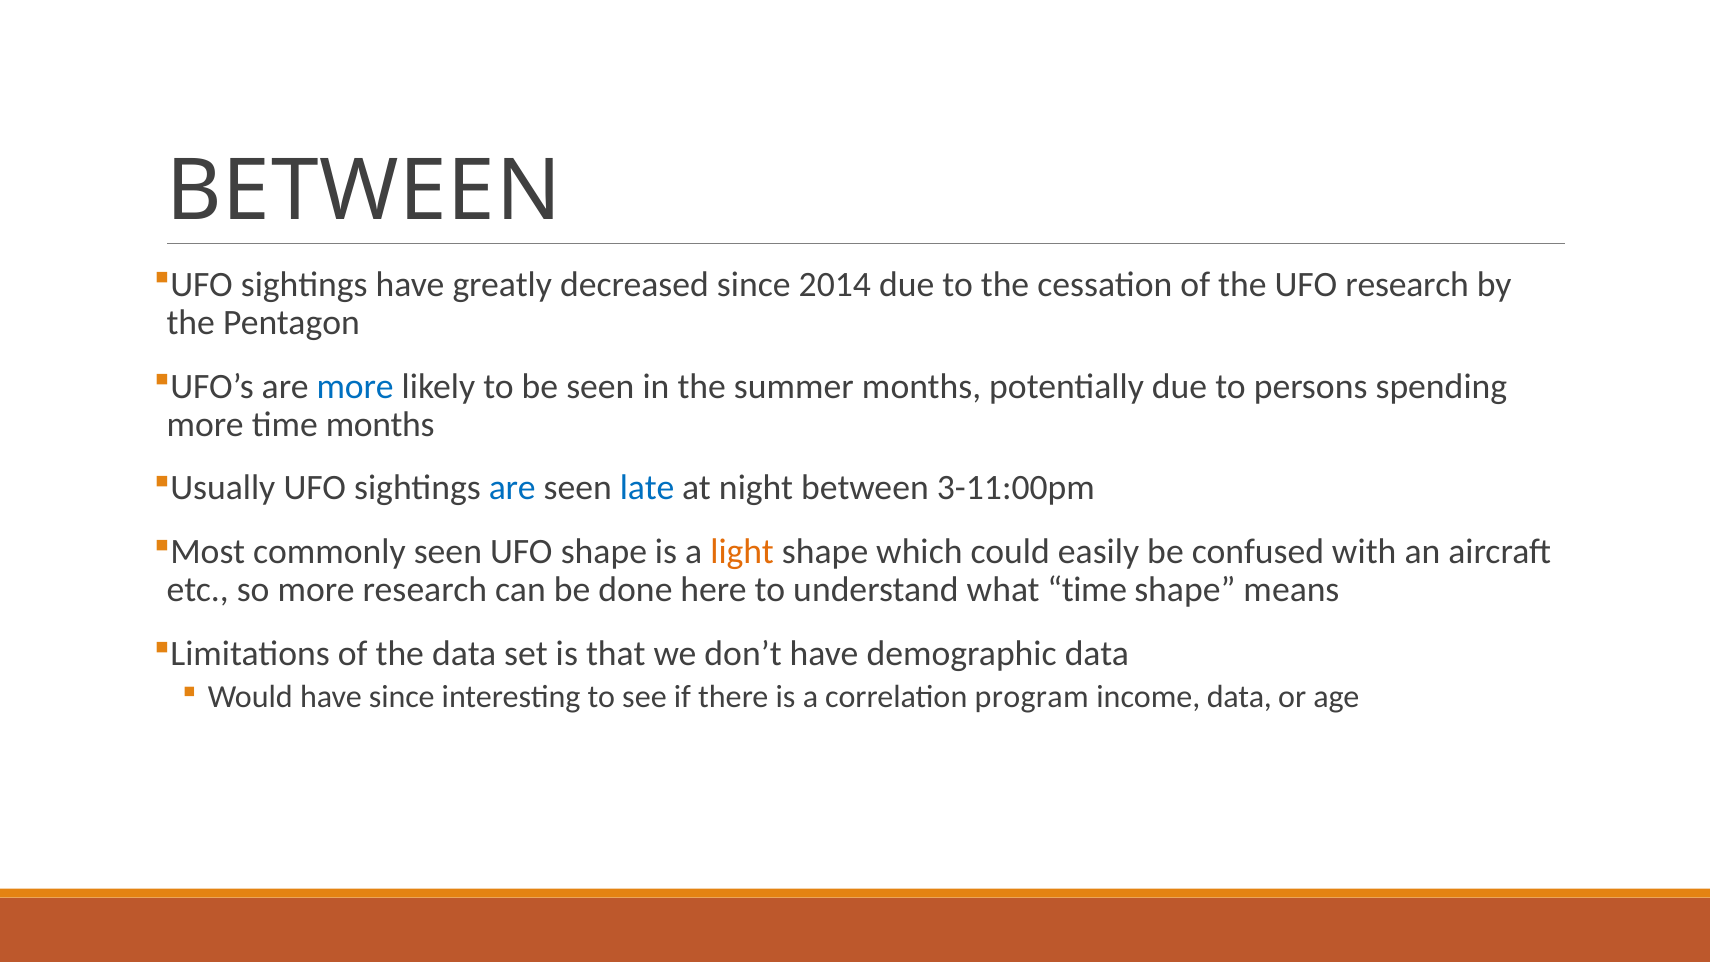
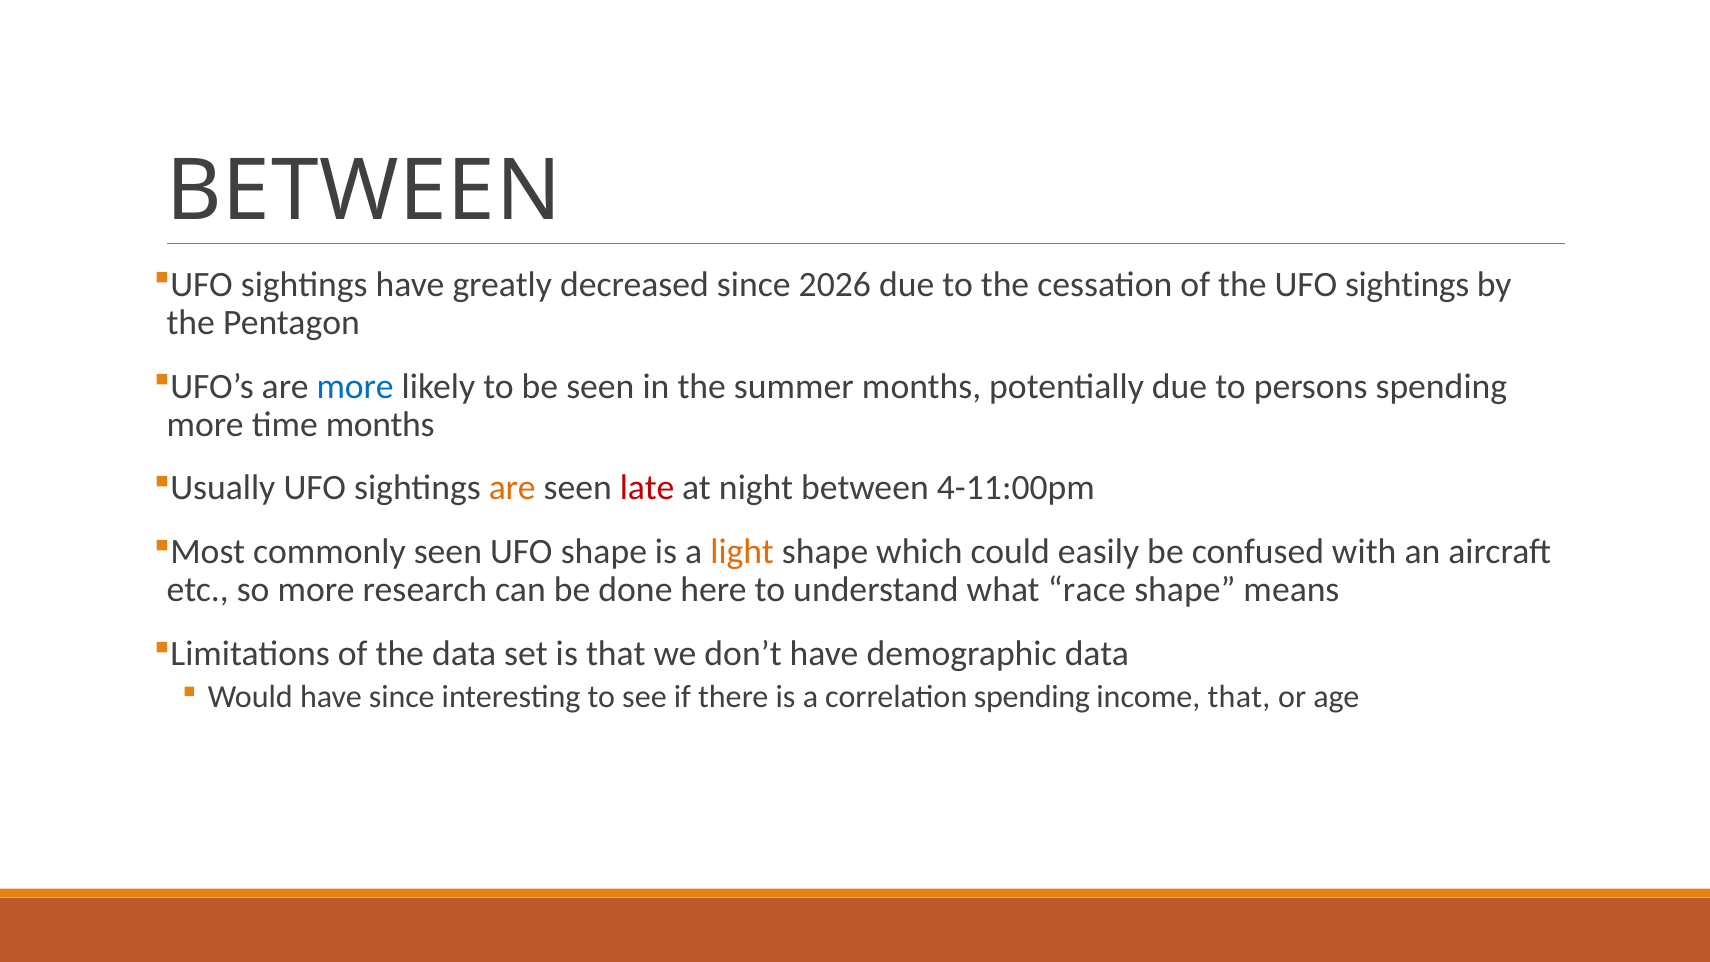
2014: 2014 -> 2026
the UFO research: research -> sightings
are at (512, 488) colour: blue -> orange
late colour: blue -> red
3-11:00pm: 3-11:00pm -> 4-11:00pm
what time: time -> race
correlation program: program -> spending
income data: data -> that
